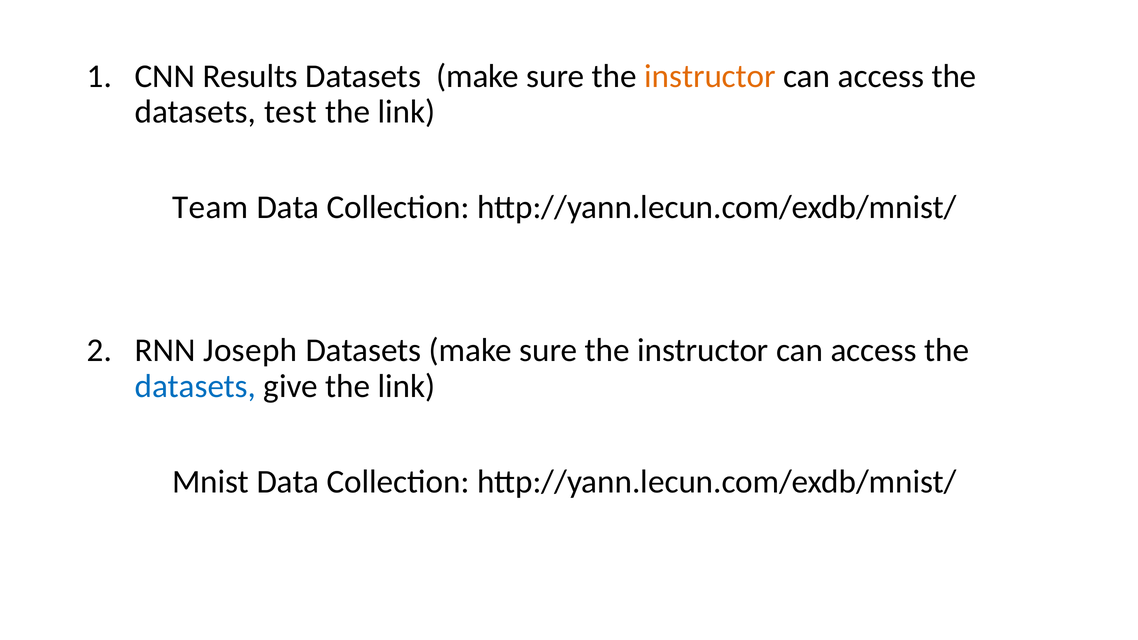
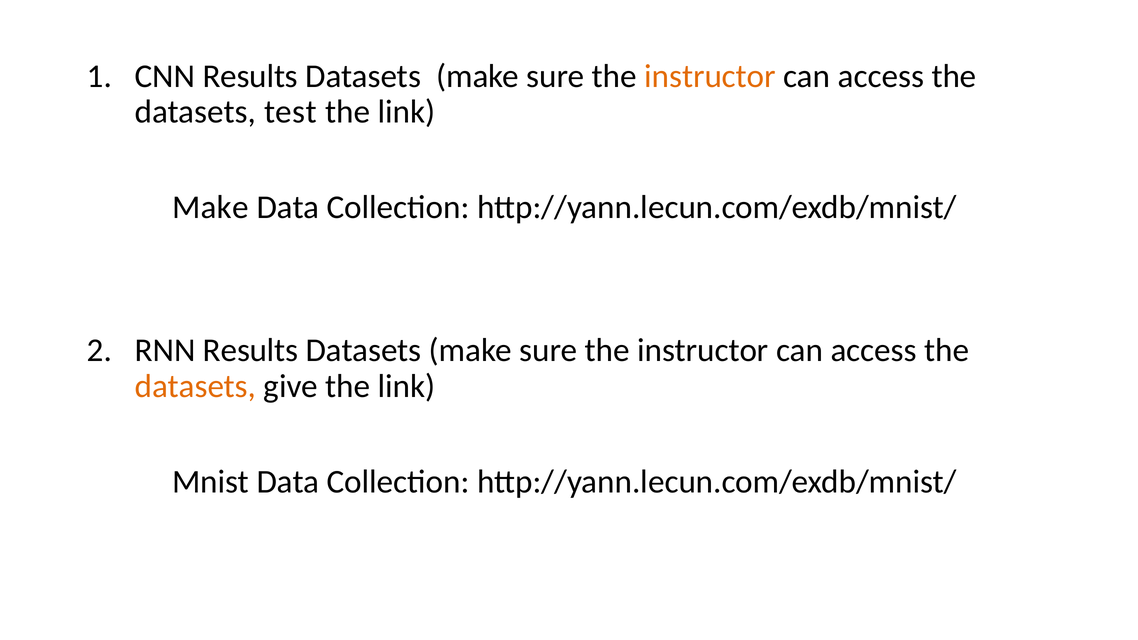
Team at (210, 207): Team -> Make
RNN Joseph: Joseph -> Results
datasets at (195, 386) colour: blue -> orange
